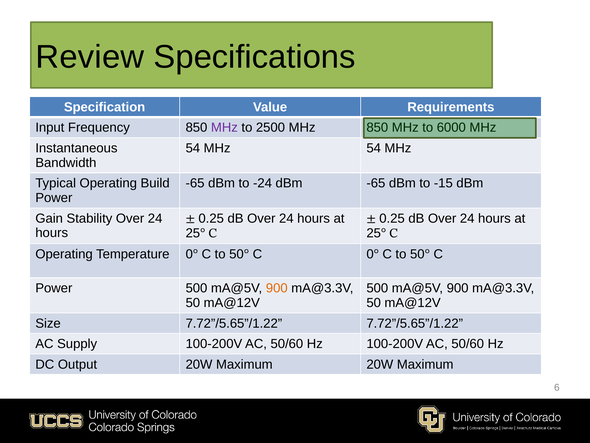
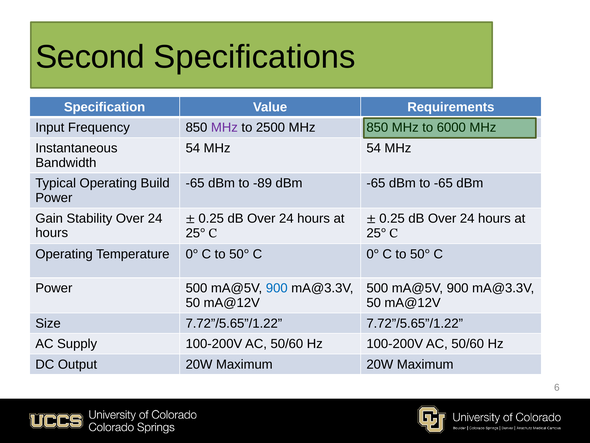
Review: Review -> Second
-24: -24 -> -89
to -15: -15 -> -65
900 at (277, 288) colour: orange -> blue
